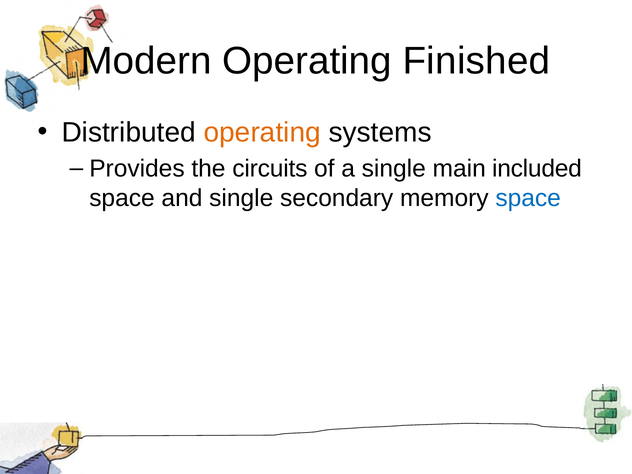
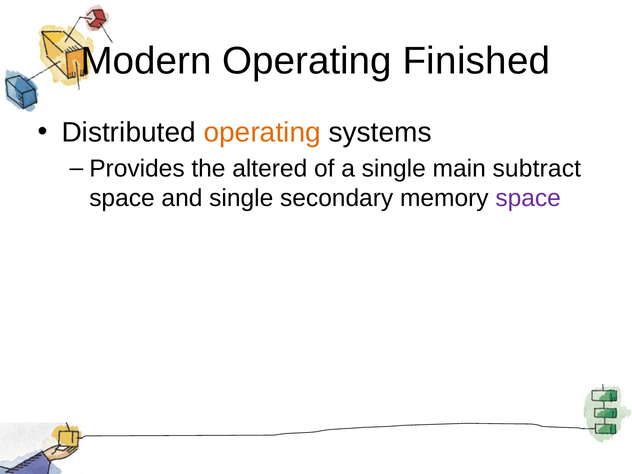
circuits: circuits -> altered
included: included -> subtract
space at (528, 198) colour: blue -> purple
